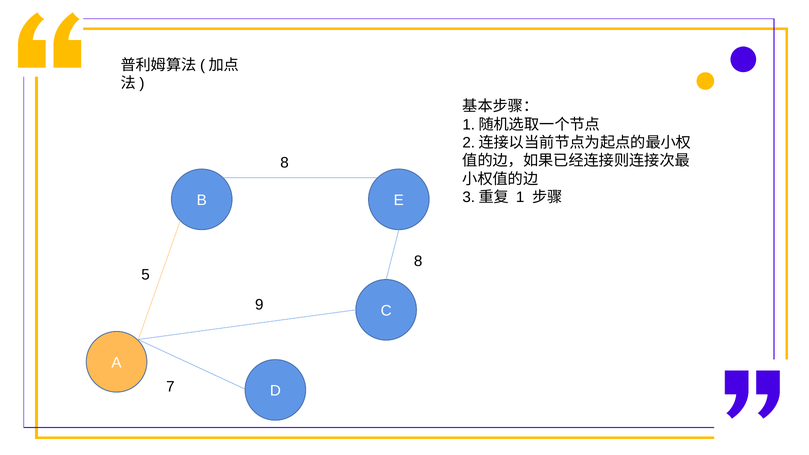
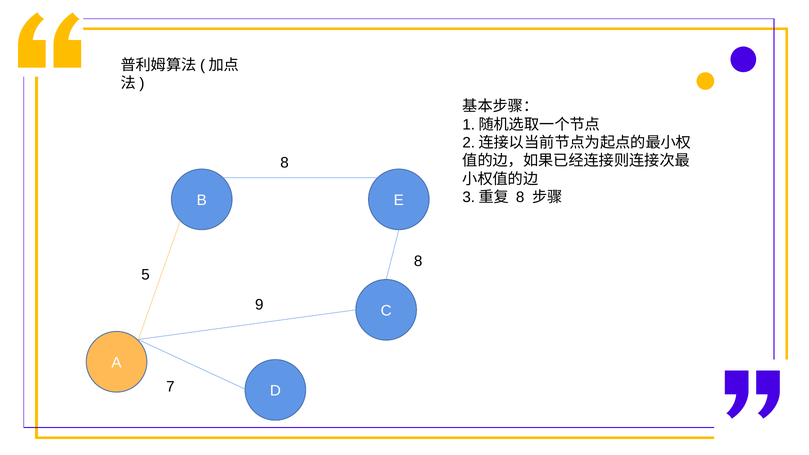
1 at (520, 197): 1 -> 8
